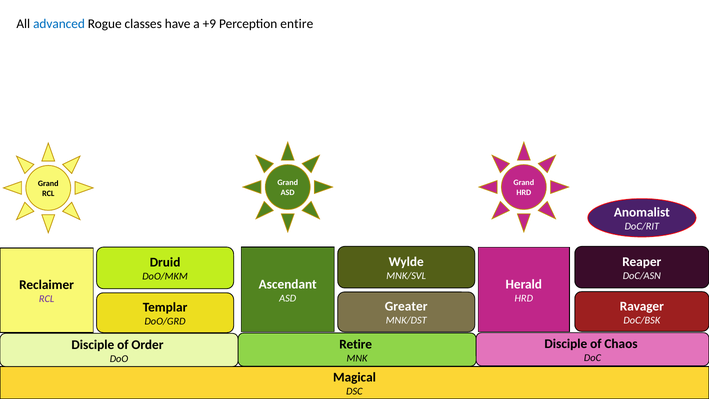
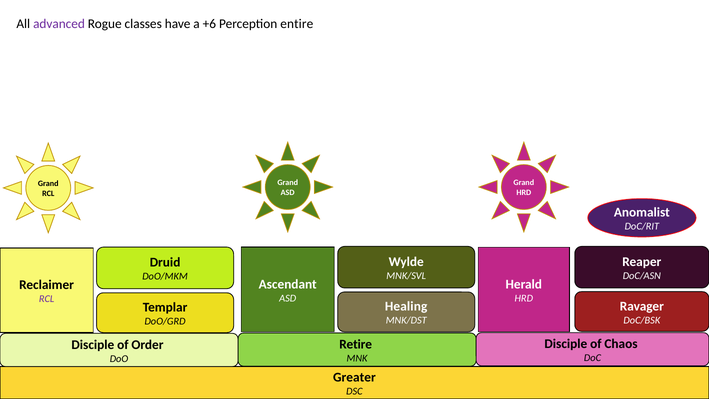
advanced colour: blue -> purple
+9: +9 -> +6
Greater: Greater -> Healing
Magical: Magical -> Greater
